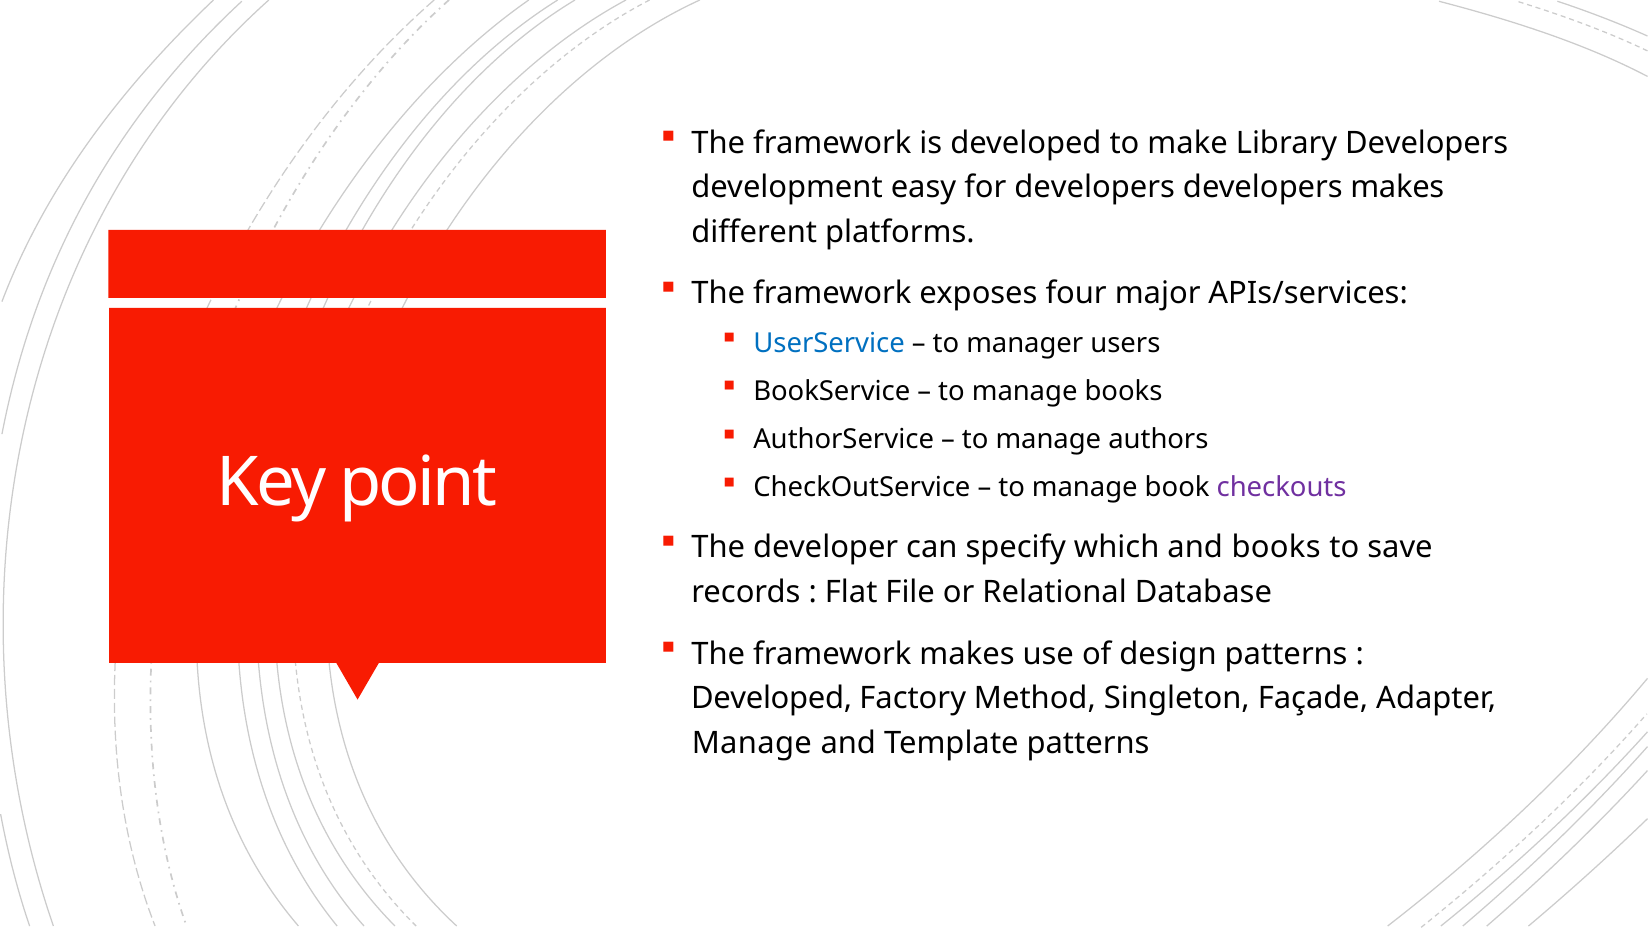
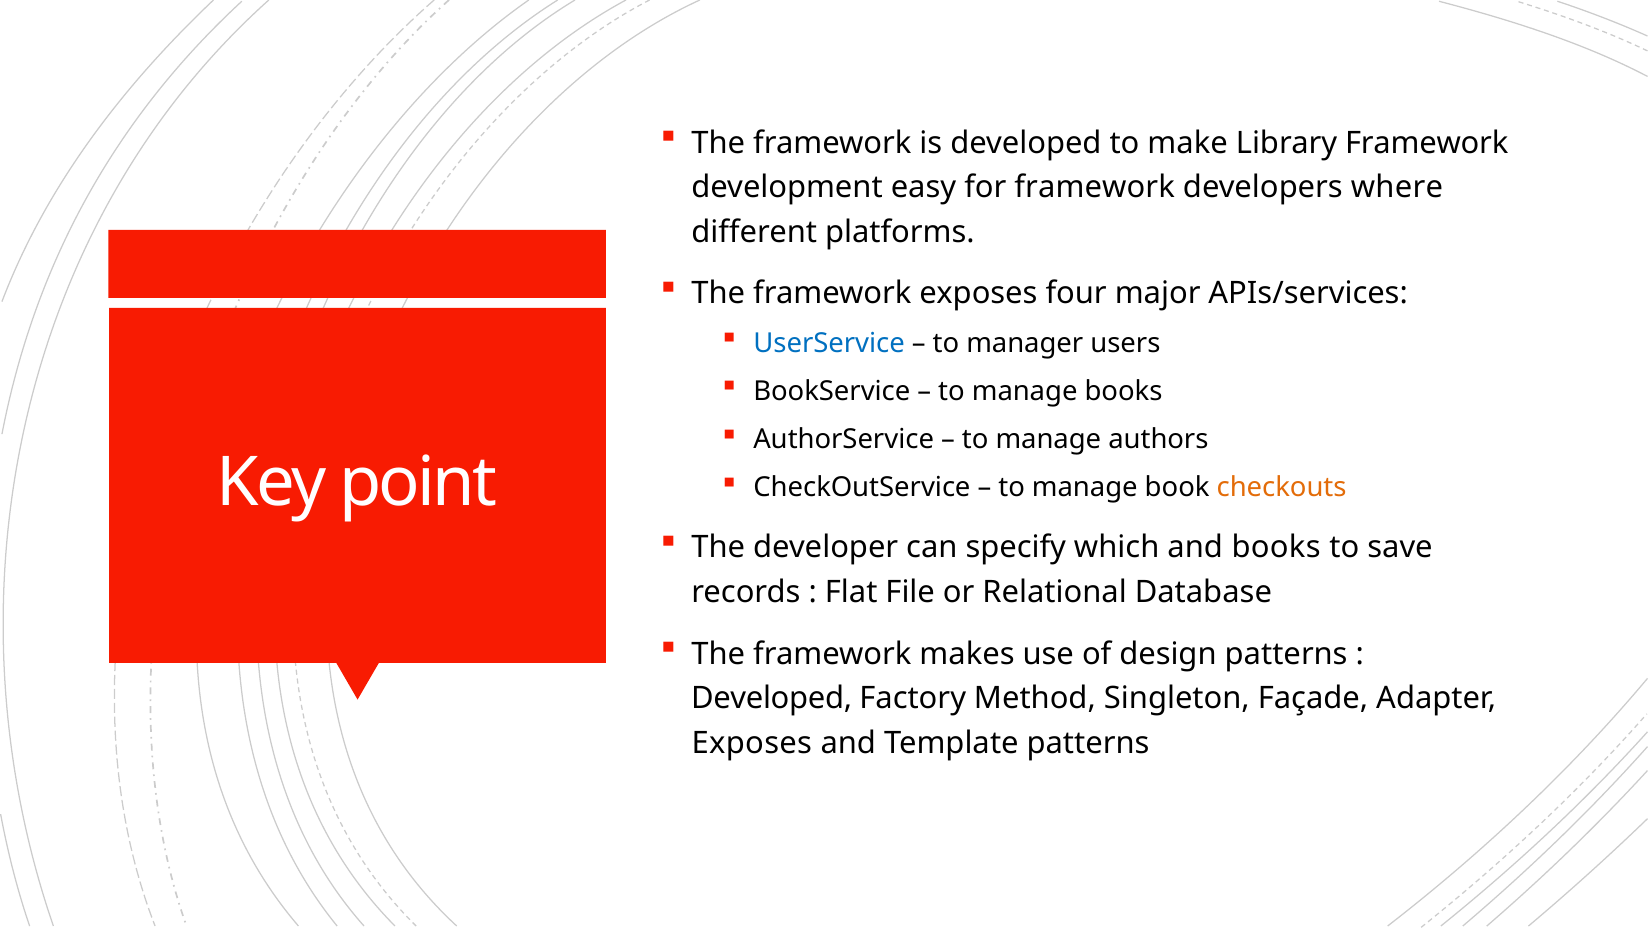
Library Developers: Developers -> Framework
for developers: developers -> framework
developers makes: makes -> where
checkouts colour: purple -> orange
Manage at (752, 744): Manage -> Exposes
